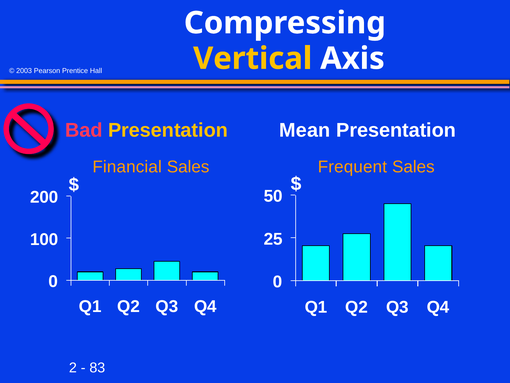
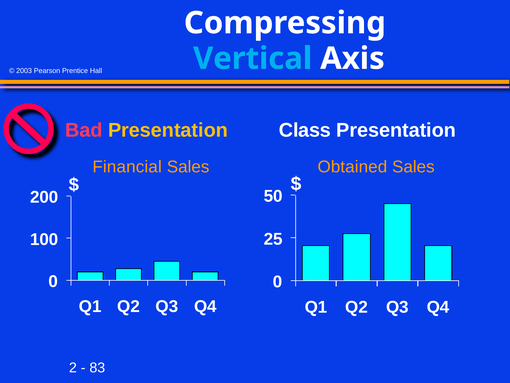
Vertical colour: yellow -> light blue
Mean: Mean -> Class
Frequent: Frequent -> Obtained
